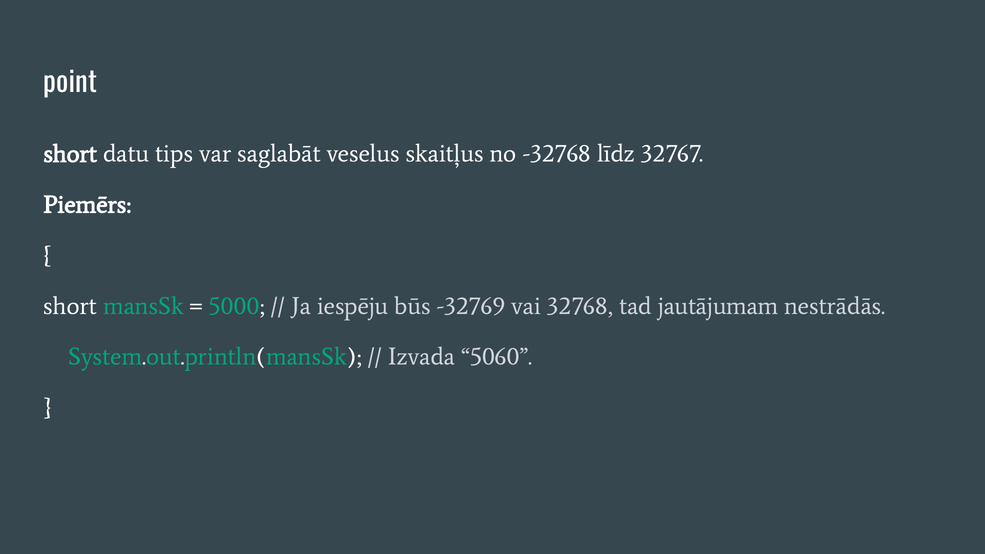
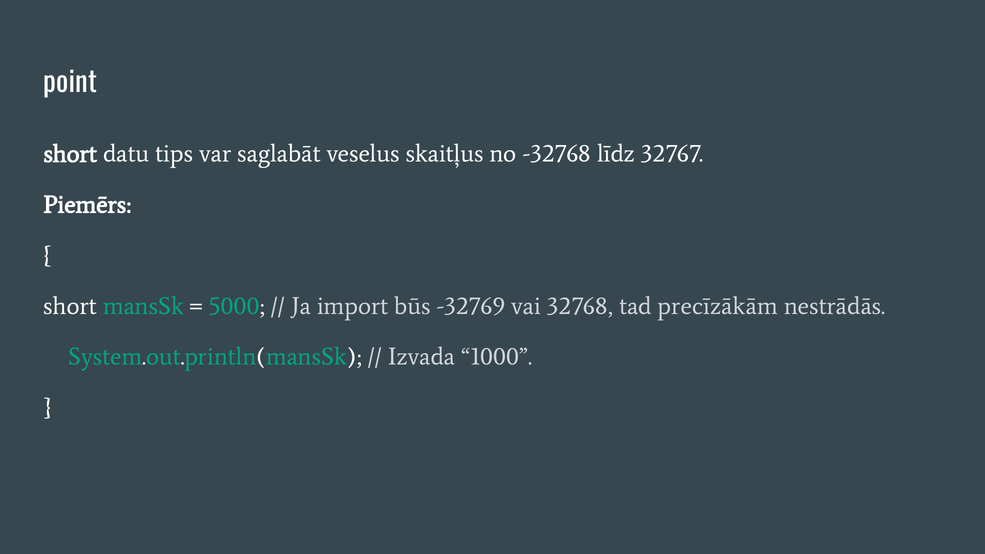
iespēju: iespēju -> import
jautājumam: jautājumam -> precīzākām
5060: 5060 -> 1000
